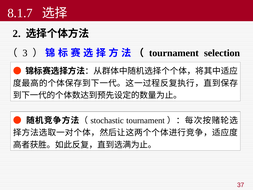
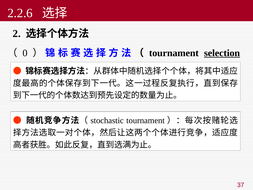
8.1.7: 8.1.7 -> 2.2.6
3: 3 -> 0
selection underline: none -> present
